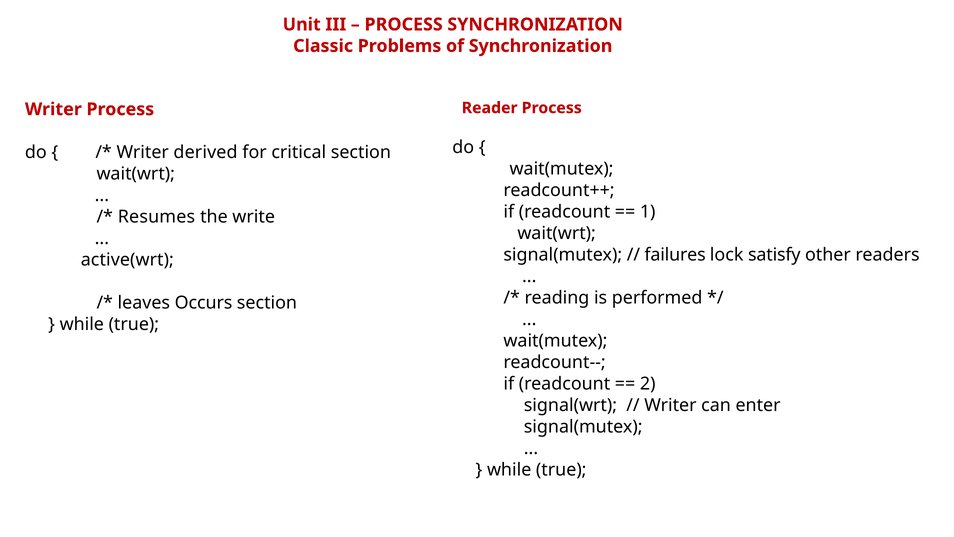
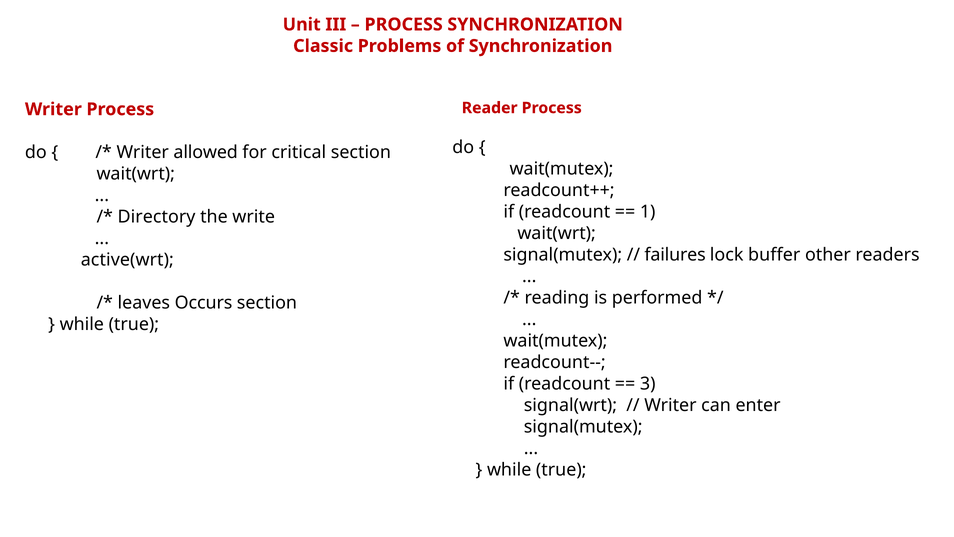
derived: derived -> allowed
Resumes: Resumes -> Directory
satisfy: satisfy -> buffer
2: 2 -> 3
